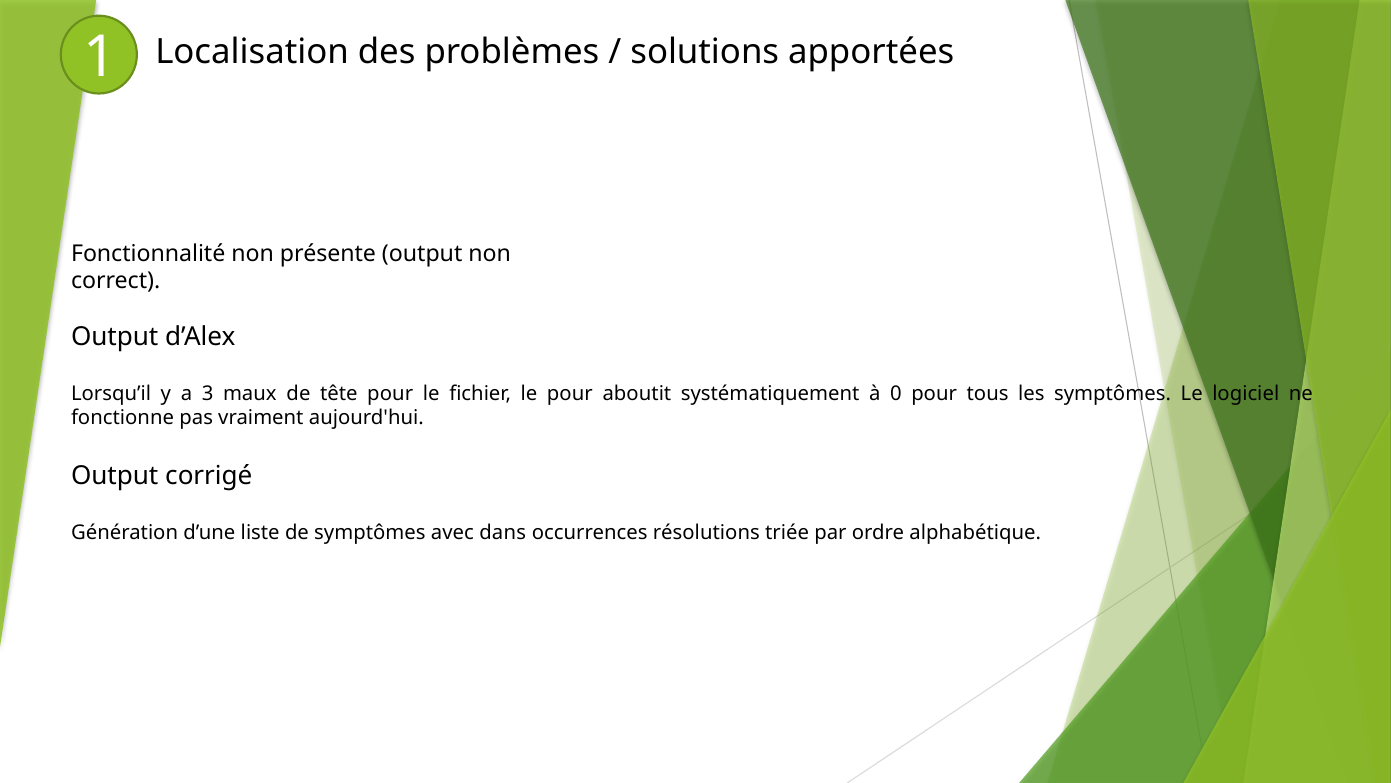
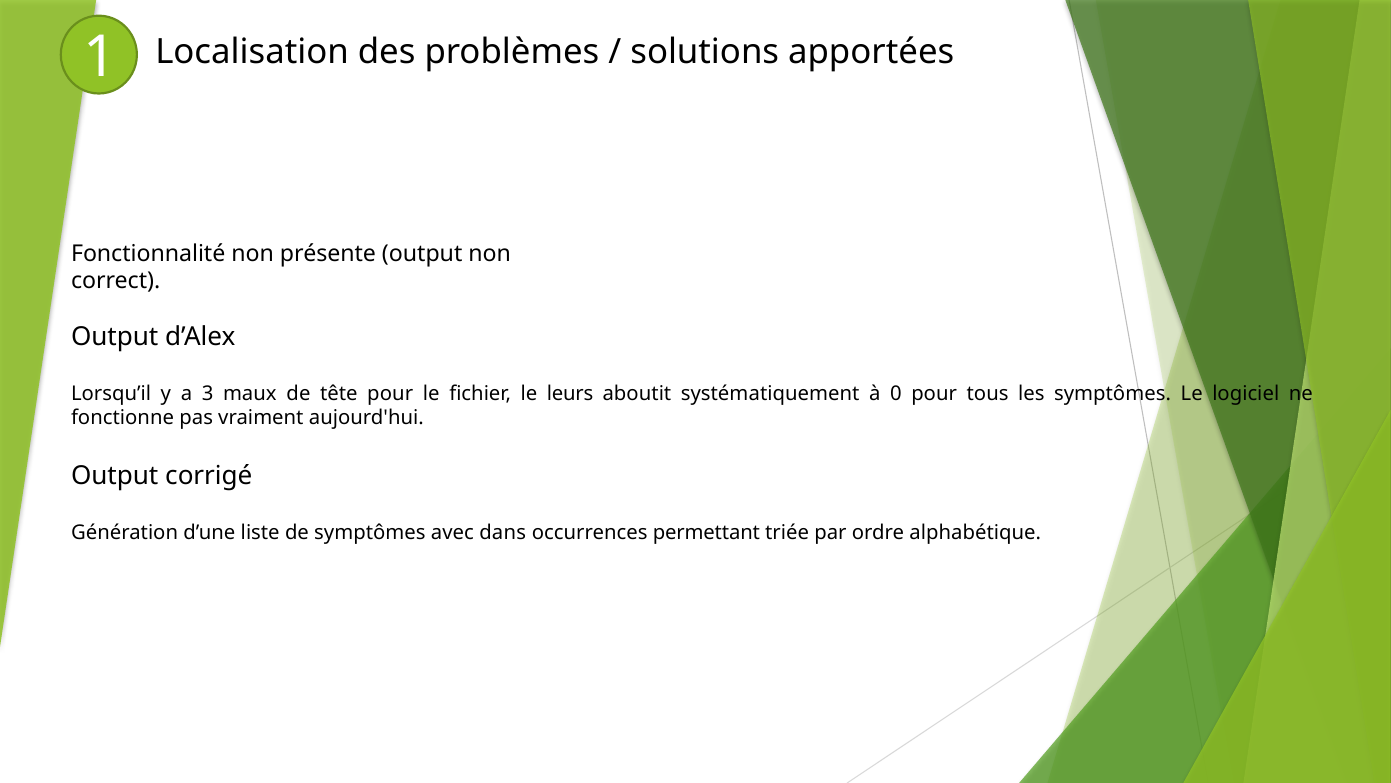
le pour: pour -> leurs
résolutions: résolutions -> permettant
